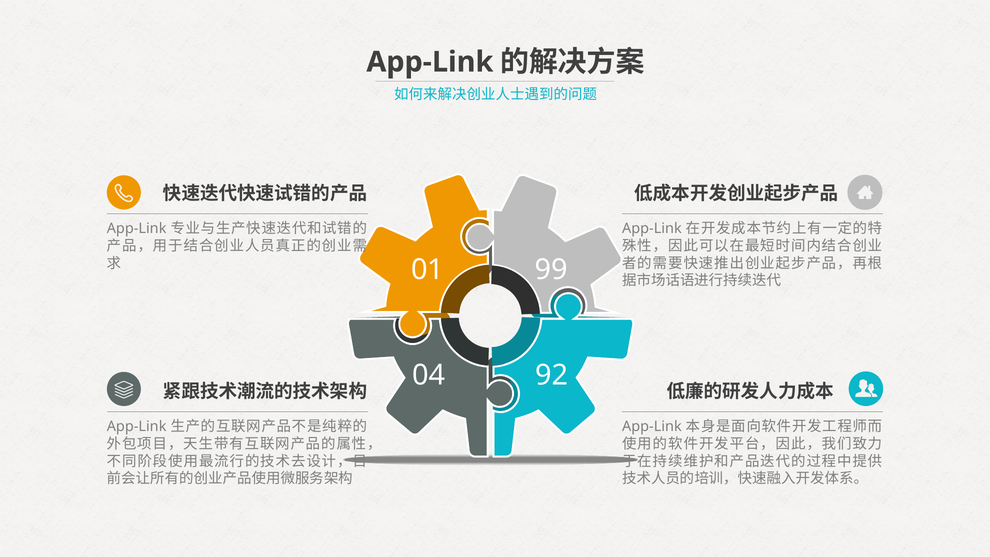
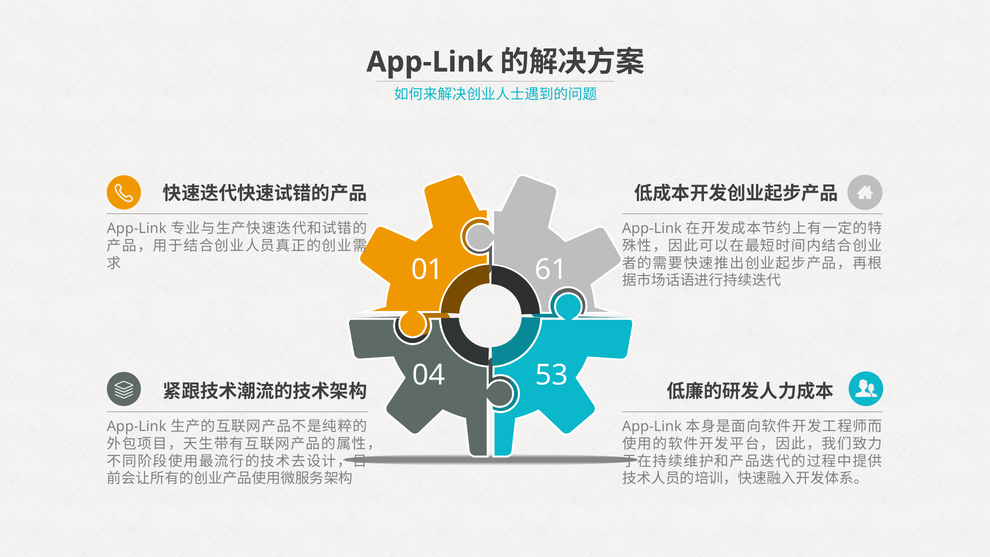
99: 99 -> 61
92: 92 -> 53
